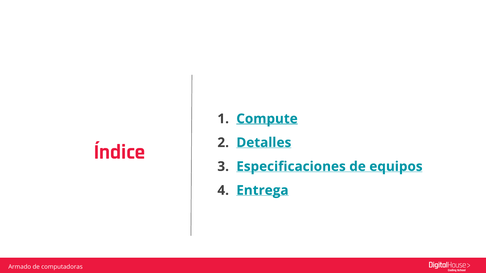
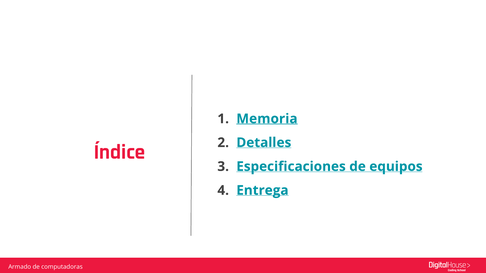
Compute: Compute -> Memoria
